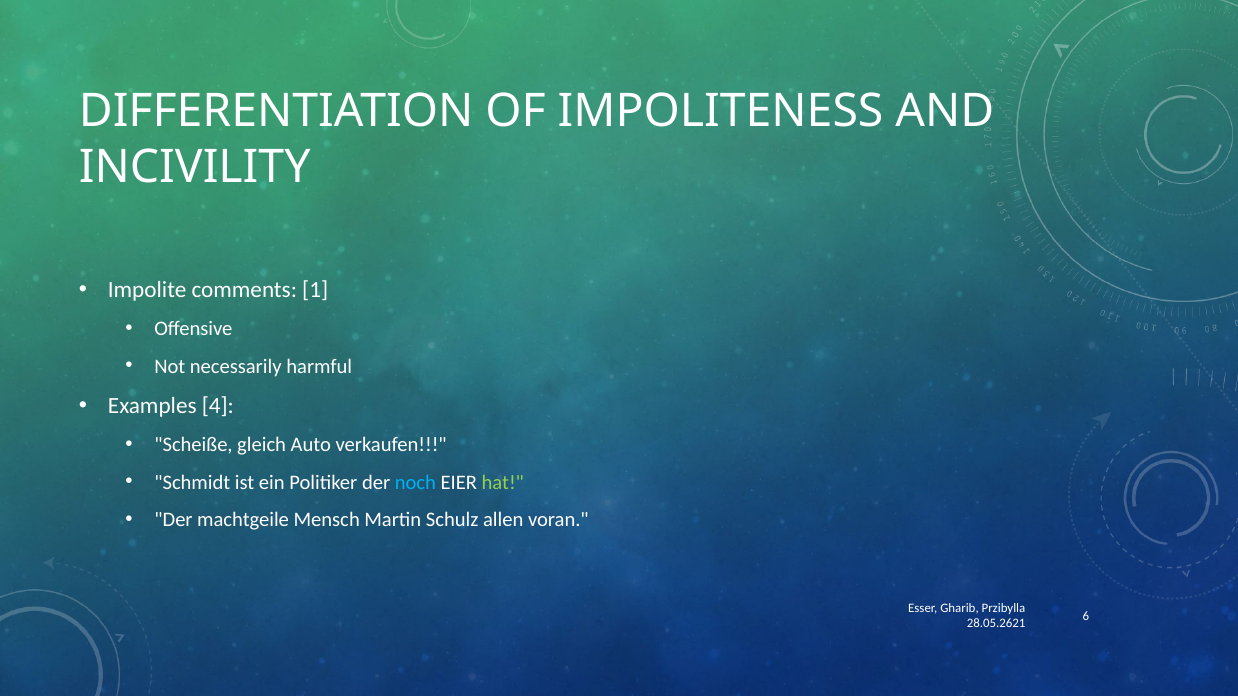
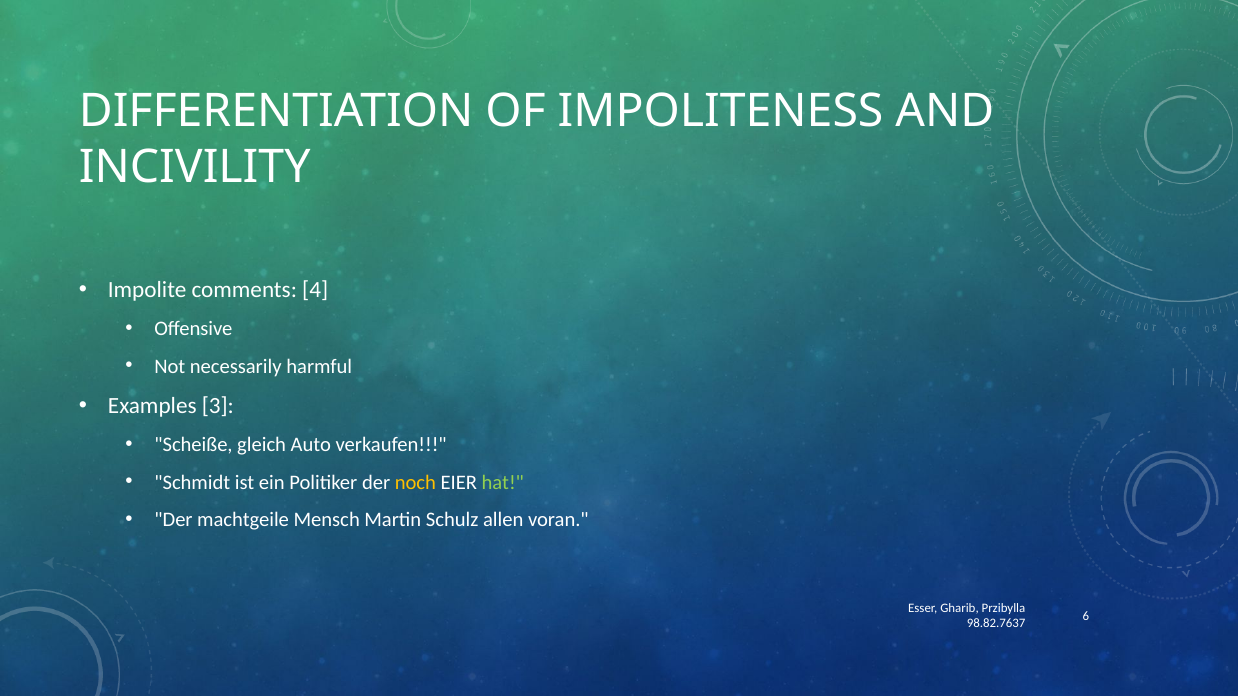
1: 1 -> 4
4: 4 -> 3
noch colour: light blue -> yellow
28.05.2621: 28.05.2621 -> 98.82.7637
